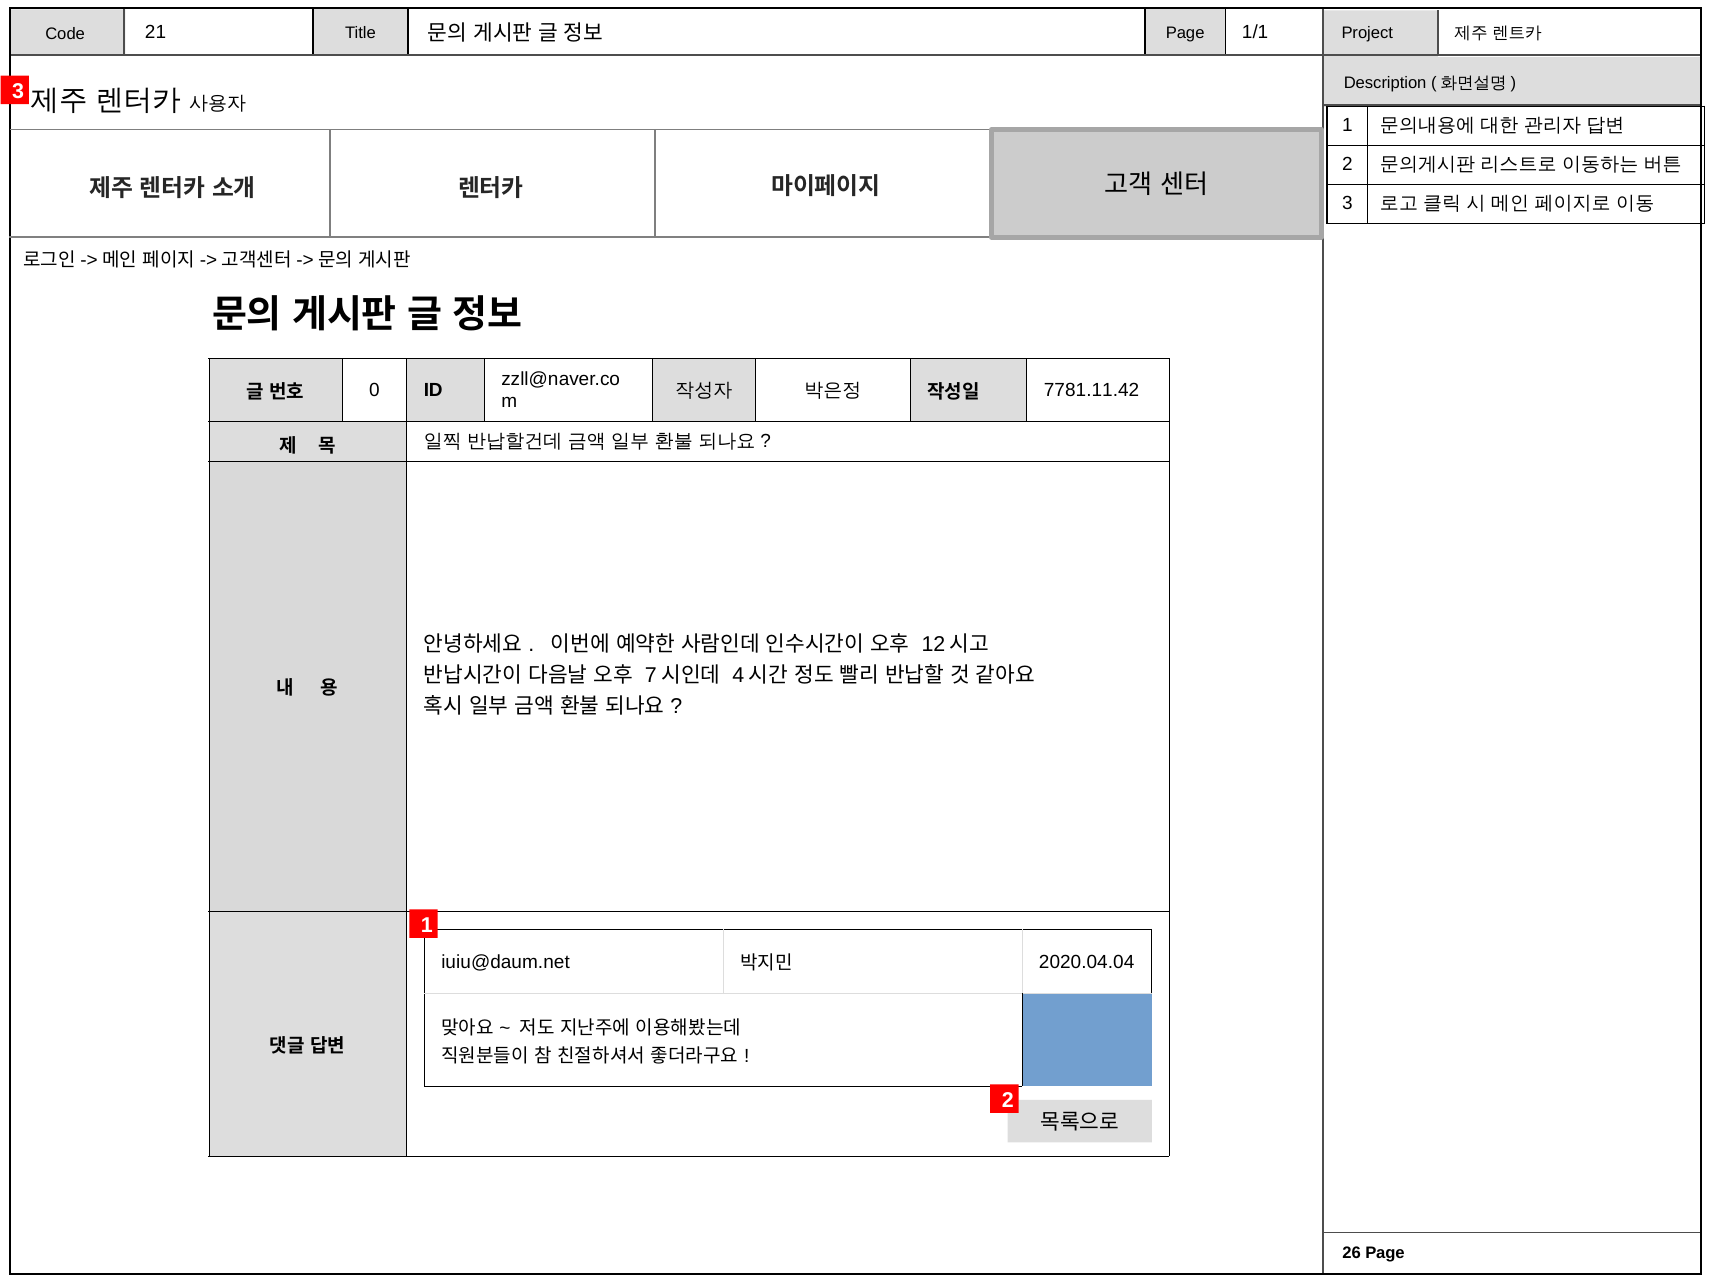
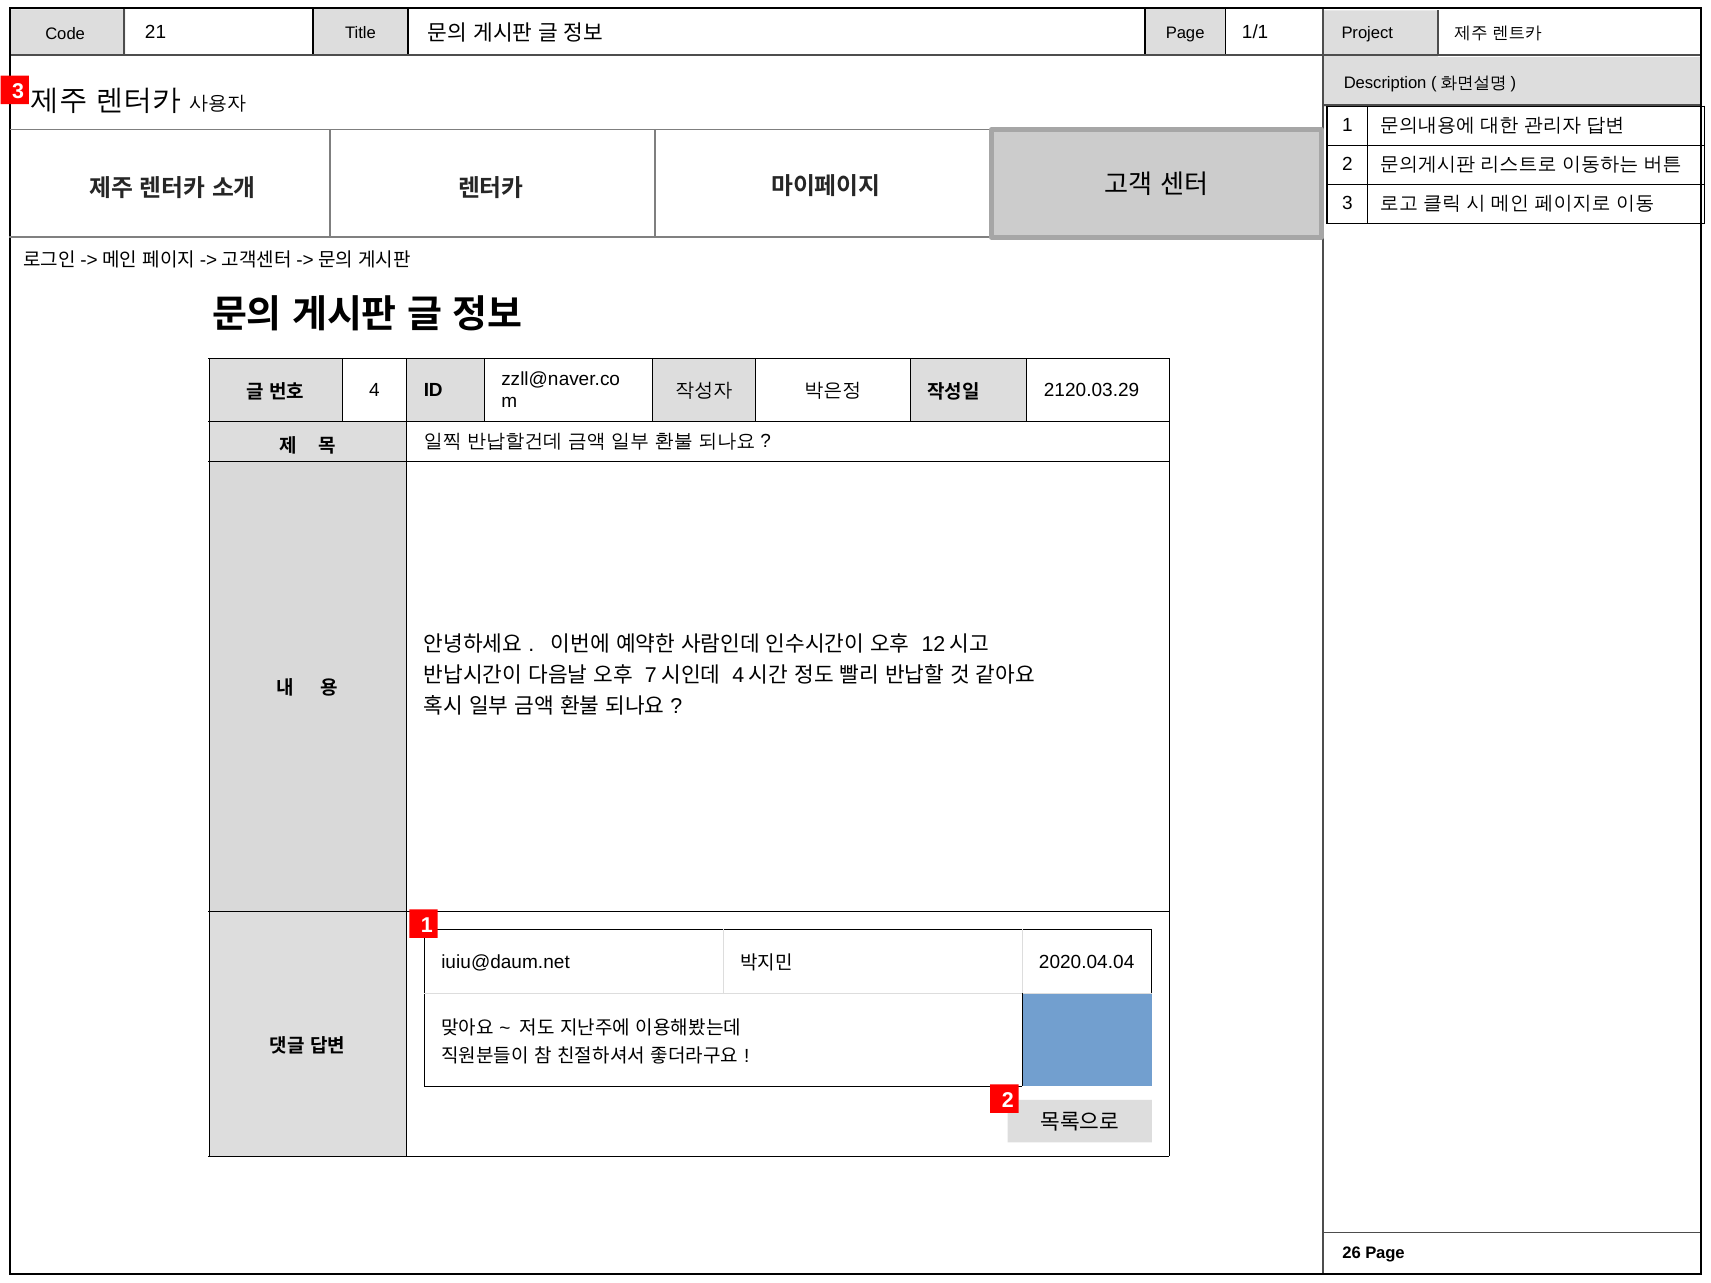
0: 0 -> 4
7781.11.42: 7781.11.42 -> 2120.03.29
